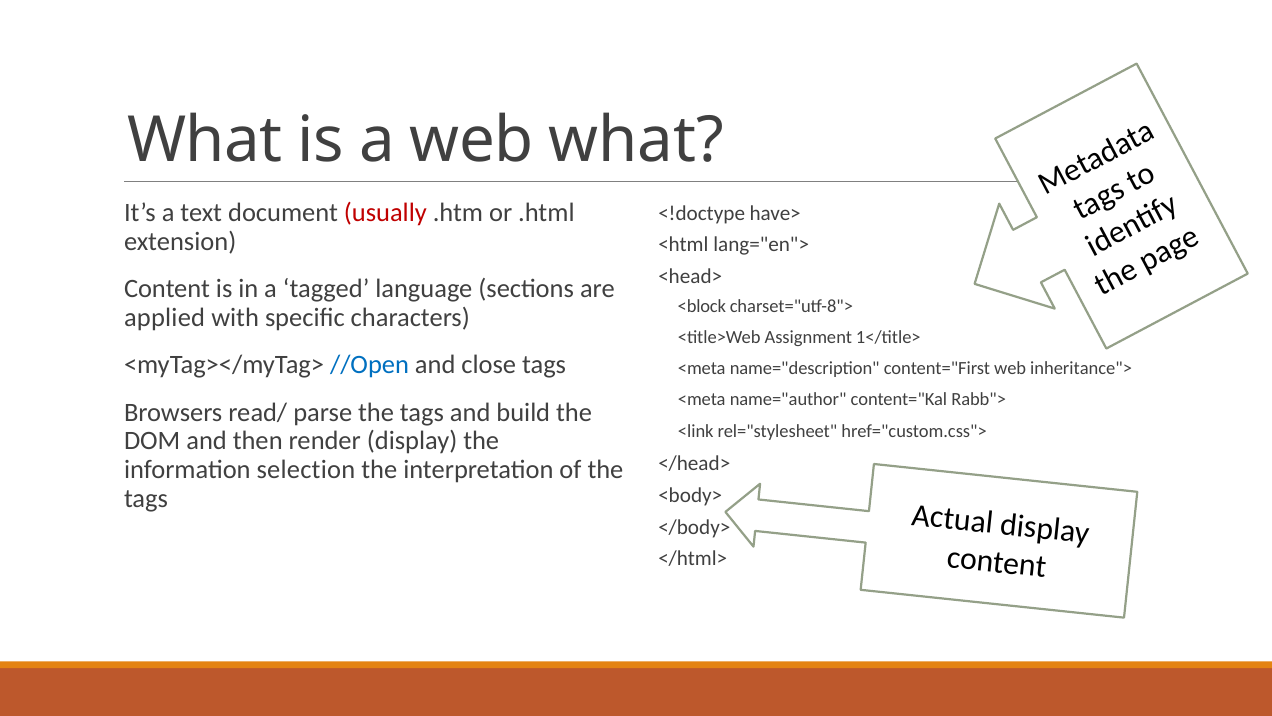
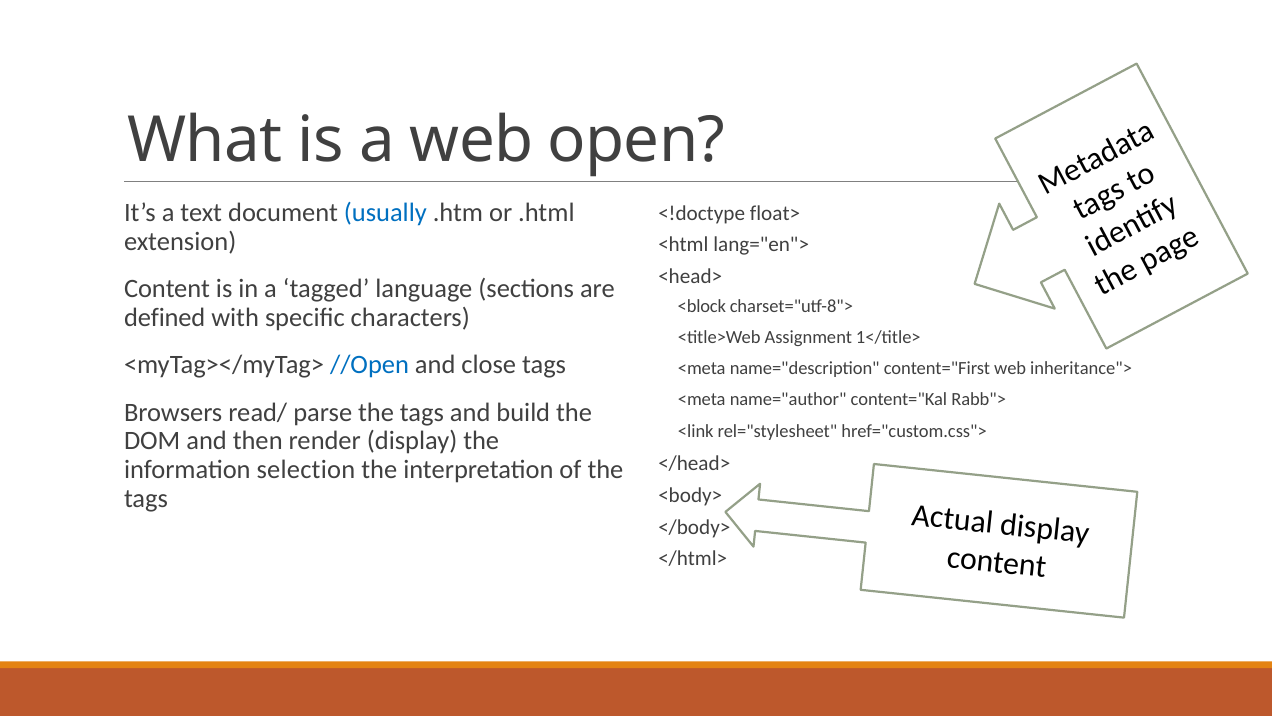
web what: what -> open
usually colour: red -> blue
have>: have> -> float>
applied: applied -> defined
